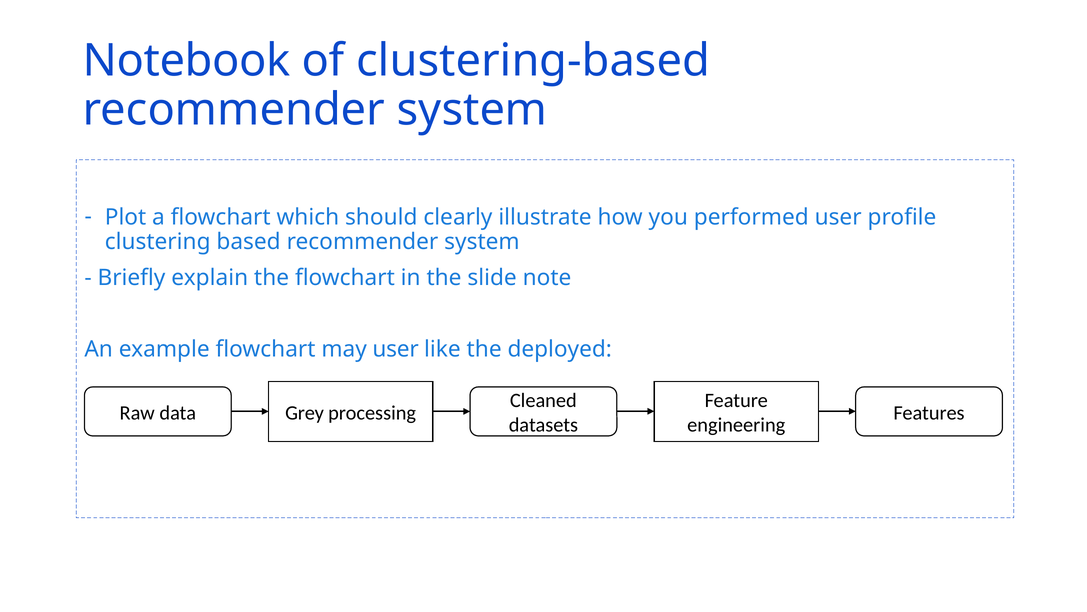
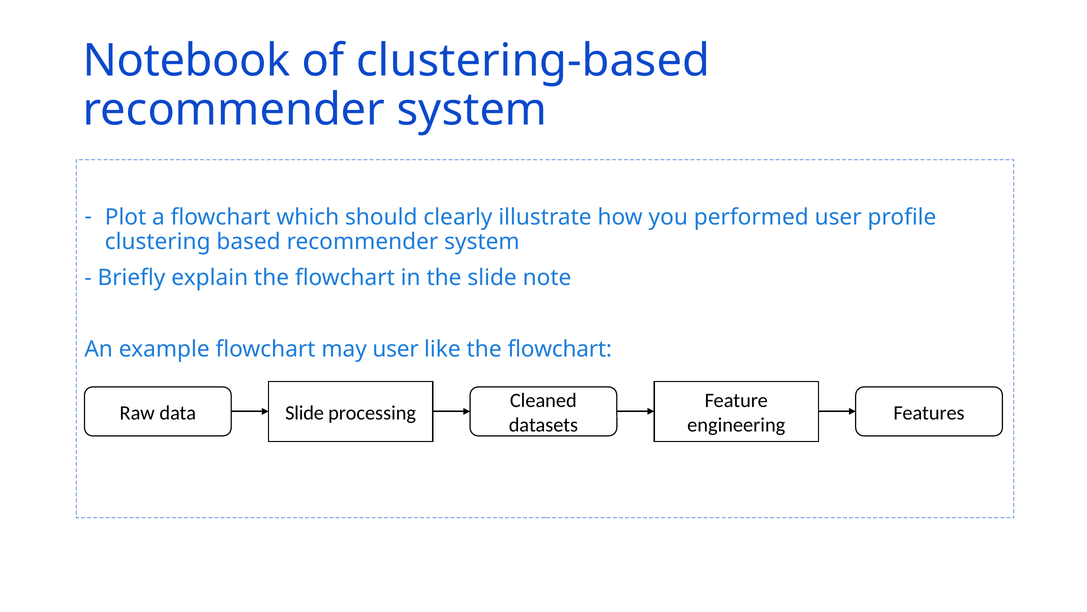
like the deployed: deployed -> flowchart
data Grey: Grey -> Slide
